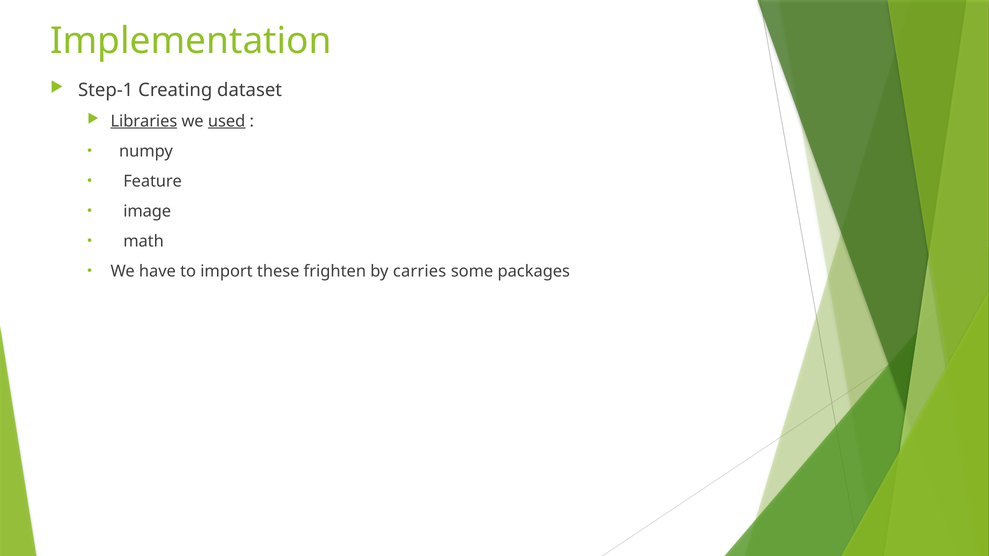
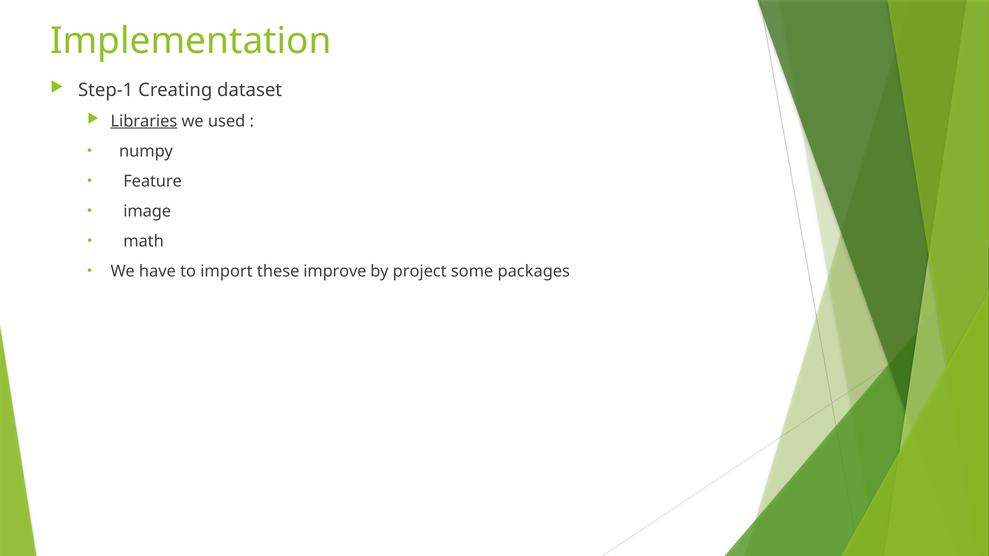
used underline: present -> none
frighten: frighten -> improve
carries: carries -> project
